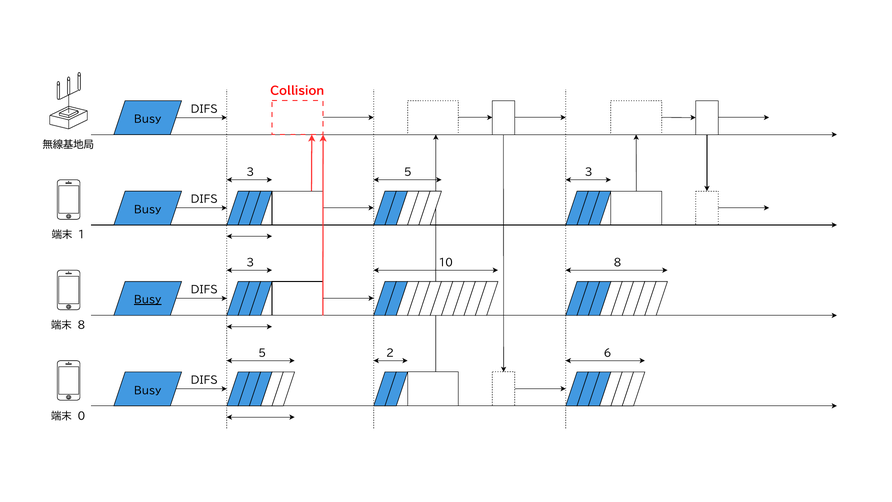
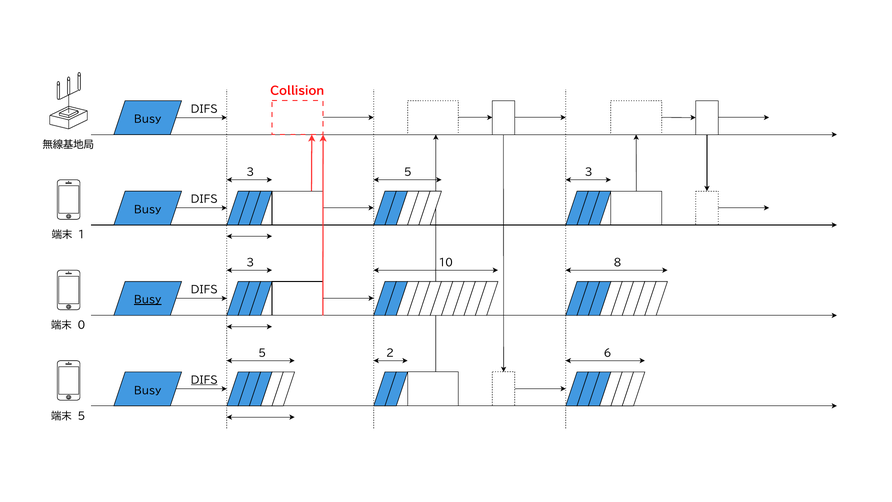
8 at (81, 325): 8 -> 0
DIFS at (204, 380) underline: none -> present
0 at (81, 416): 0 -> 5
